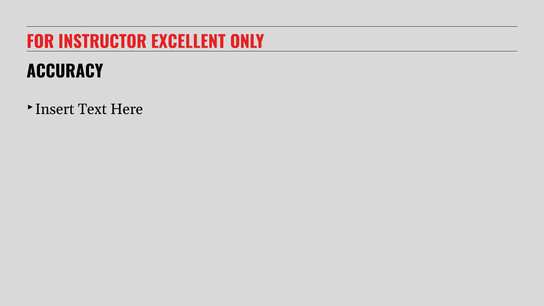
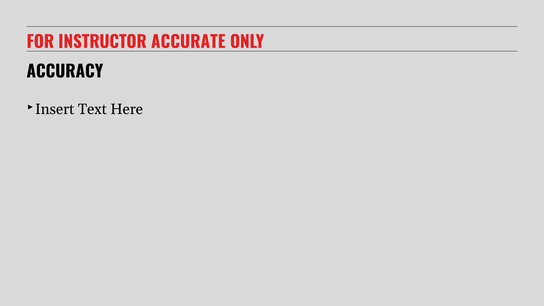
EXCELLENT: EXCELLENT -> ACCURATE
